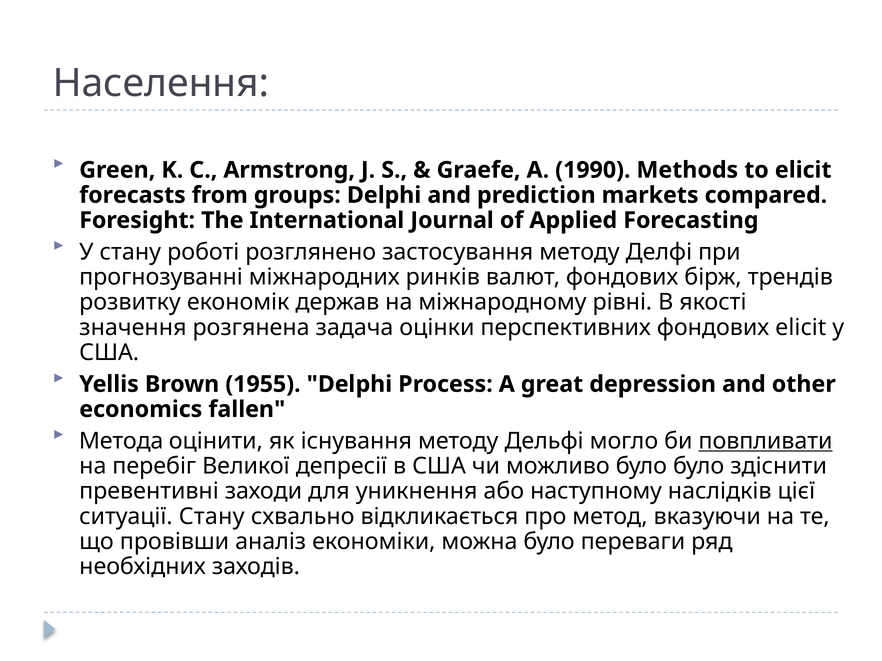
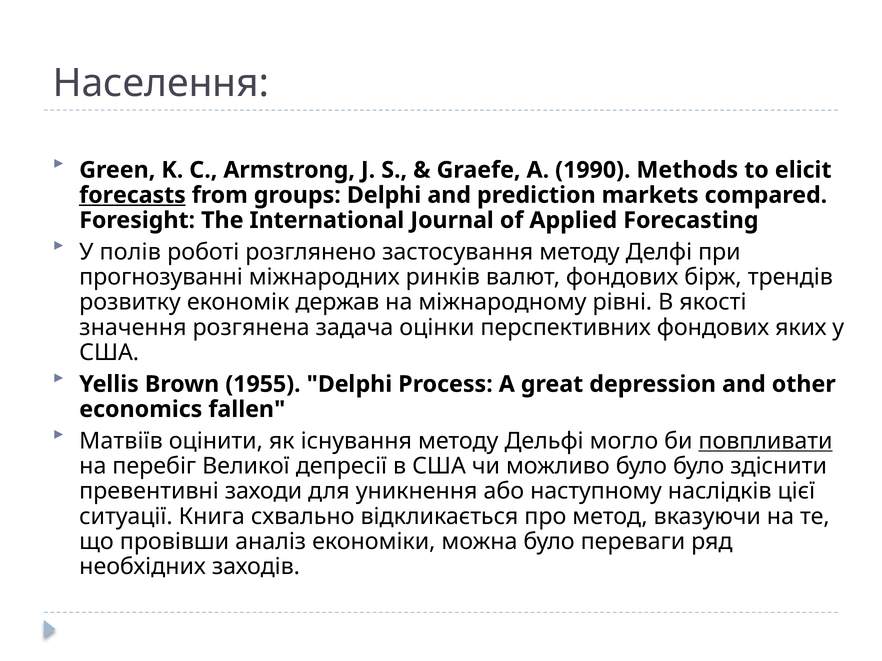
forecasts underline: none -> present
У стану: стану -> полів
фондових elicit: elicit -> яких
Метода: Метода -> Матвіїв
ситуації Стану: Стану -> Книга
